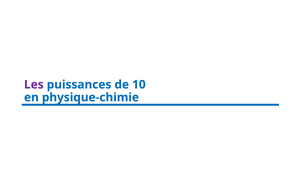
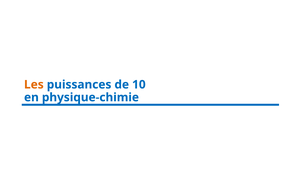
Les colour: purple -> orange
